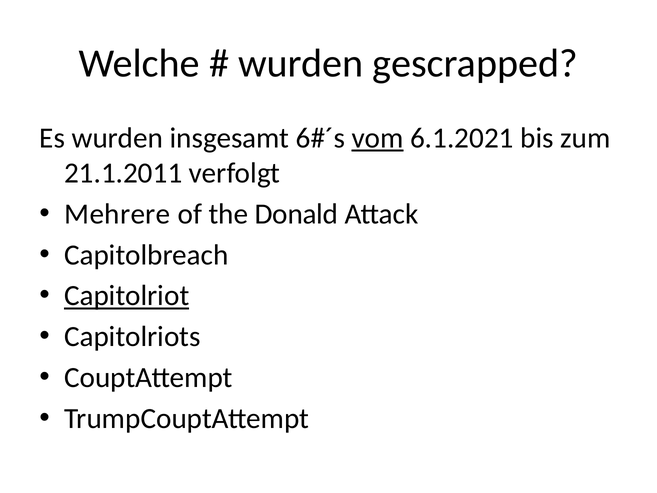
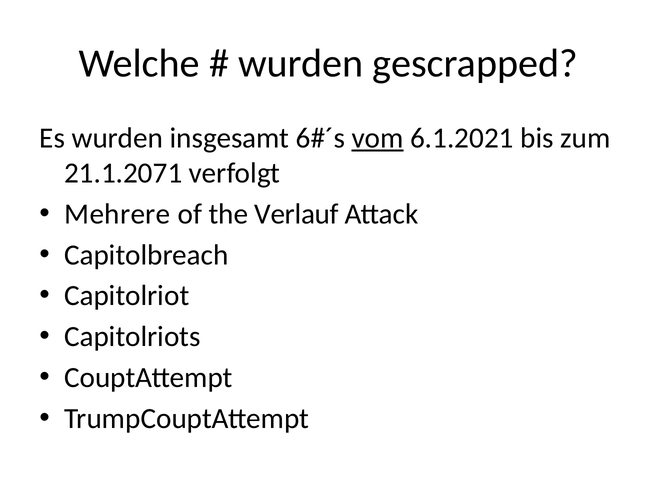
21.1.2011: 21.1.2011 -> 21.1.2071
Donald: Donald -> Verlauf
Capitolriot underline: present -> none
